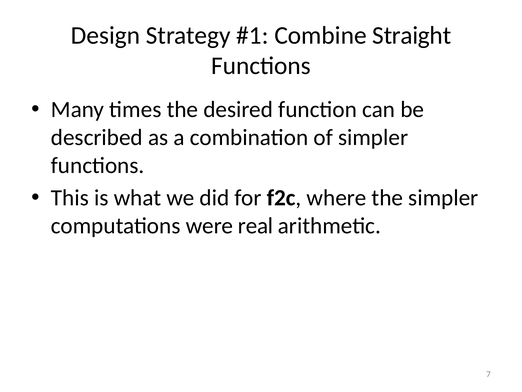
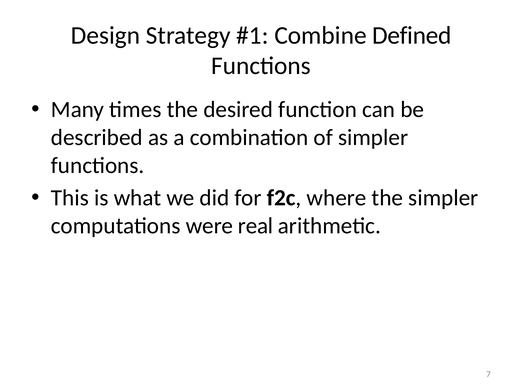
Straight: Straight -> Defined
